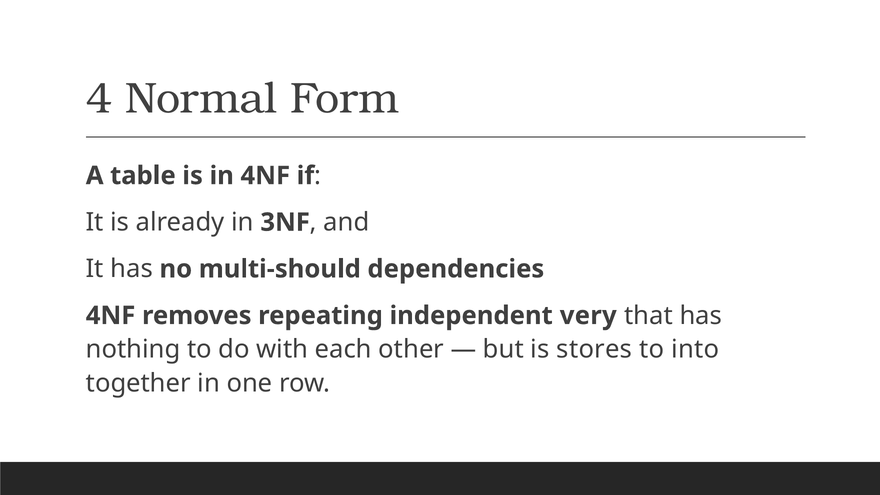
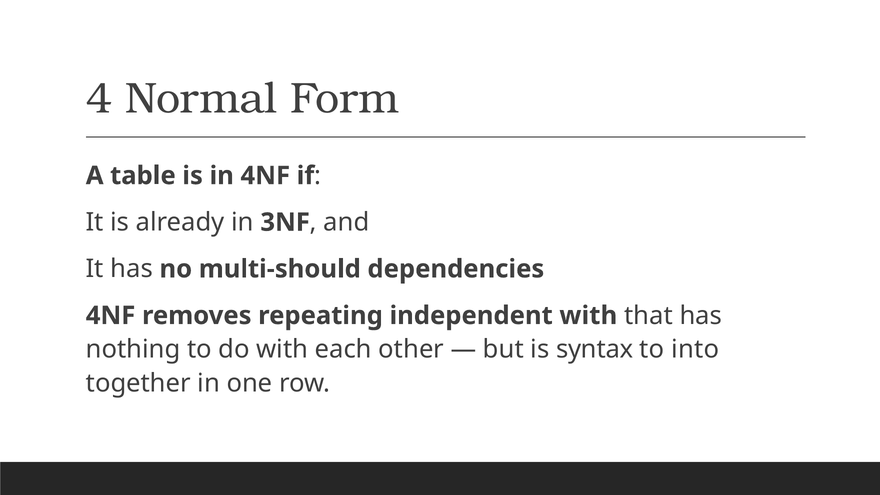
independent very: very -> with
stores: stores -> syntax
